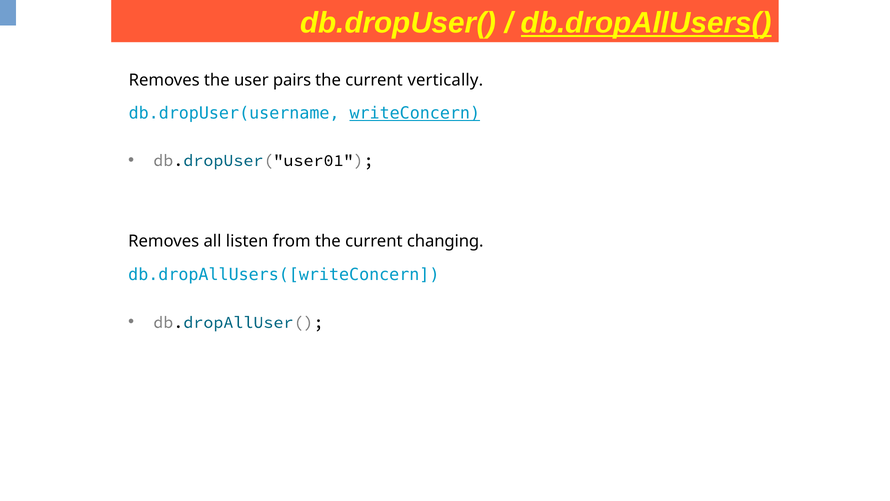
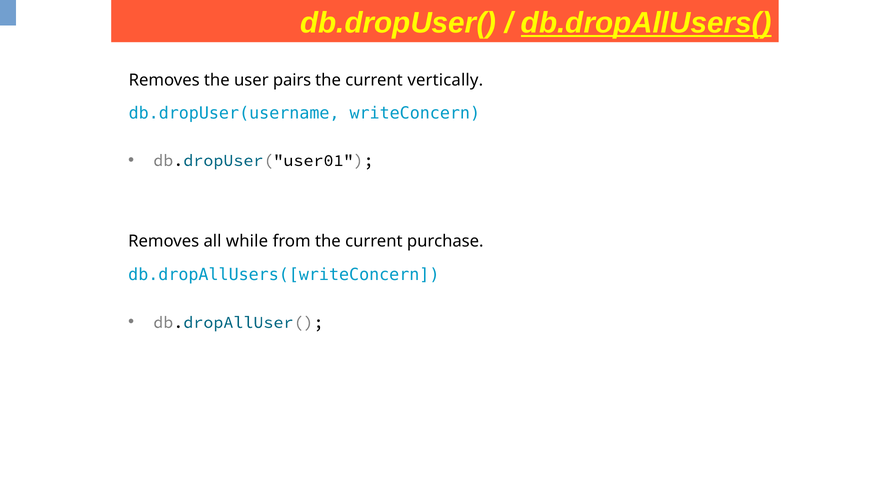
writeConcern underline: present -> none
listen: listen -> while
changing: changing -> purchase
